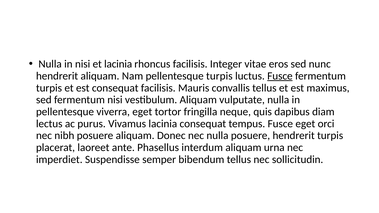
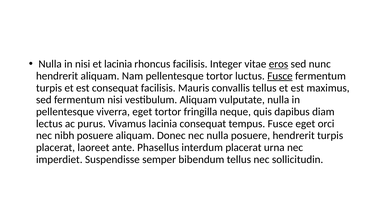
eros underline: none -> present
pellentesque turpis: turpis -> tortor
interdum aliquam: aliquam -> placerat
